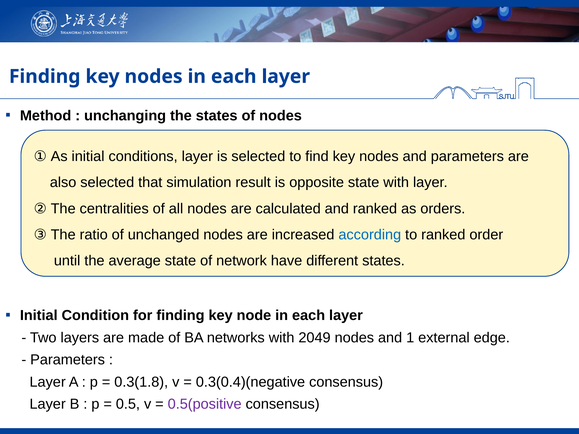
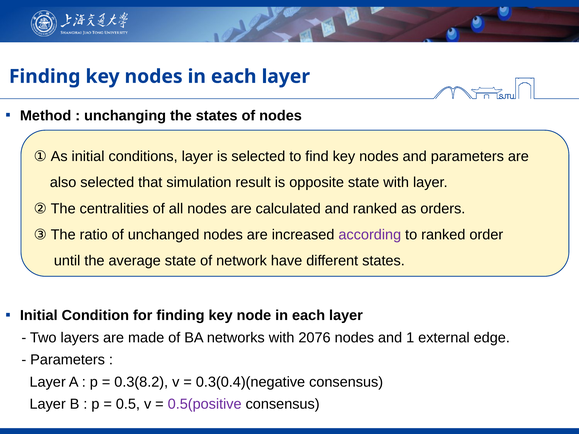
according colour: blue -> purple
2049: 2049 -> 2076
0.3(1.8: 0.3(1.8 -> 0.3(8.2
